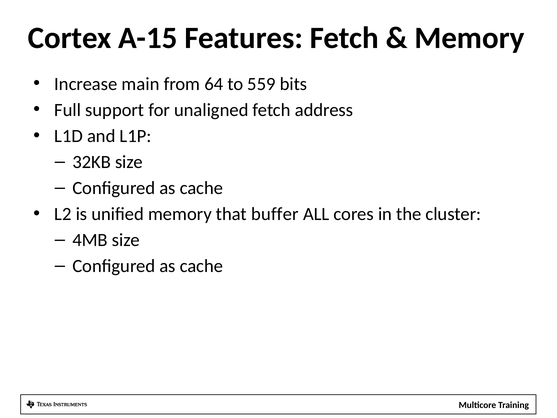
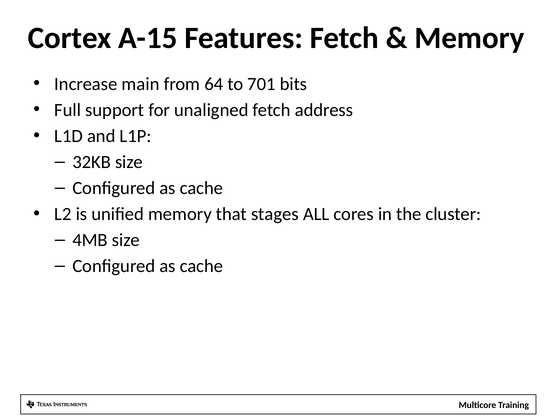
559: 559 -> 701
buffer: buffer -> stages
